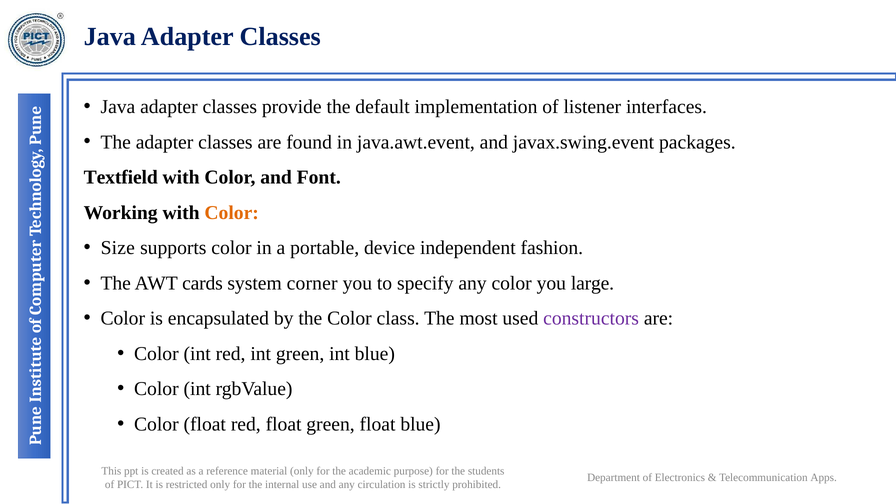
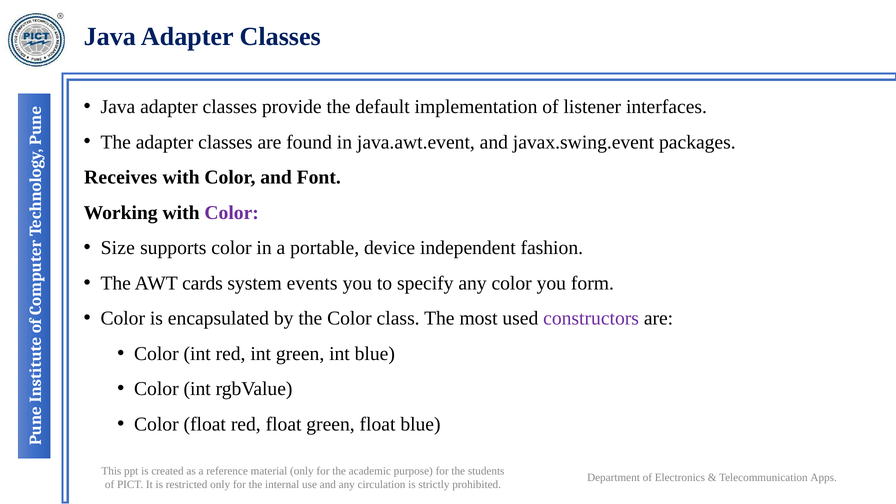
Textfield: Textfield -> Receives
Color at (232, 213) colour: orange -> purple
corner: corner -> events
large: large -> form
